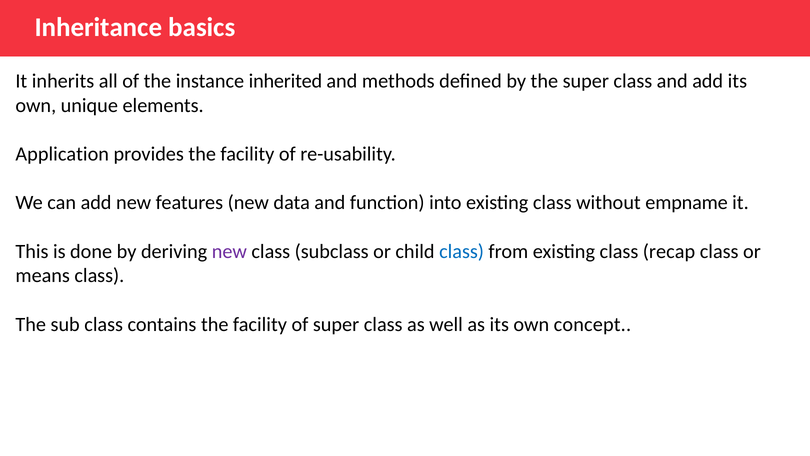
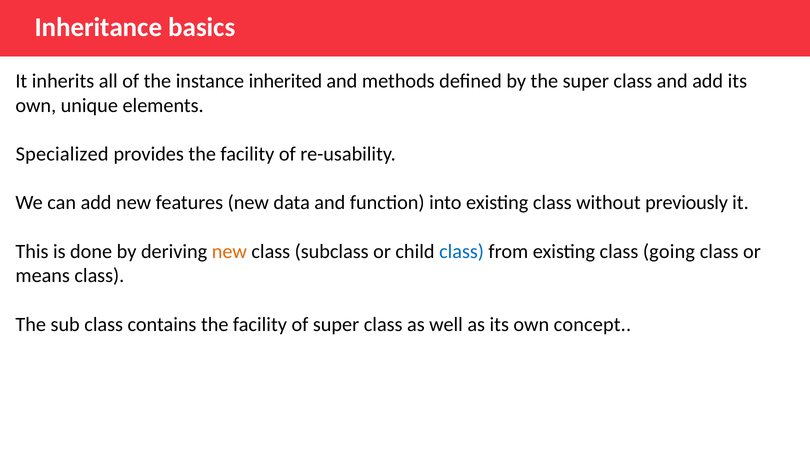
Application: Application -> Specialized
empname: empname -> previously
new at (229, 251) colour: purple -> orange
recap: recap -> going
